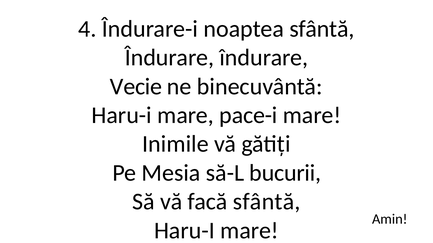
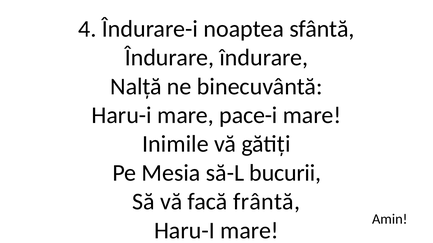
Vecie: Vecie -> Nalță
facă sfântă: sfântă -> frântă
